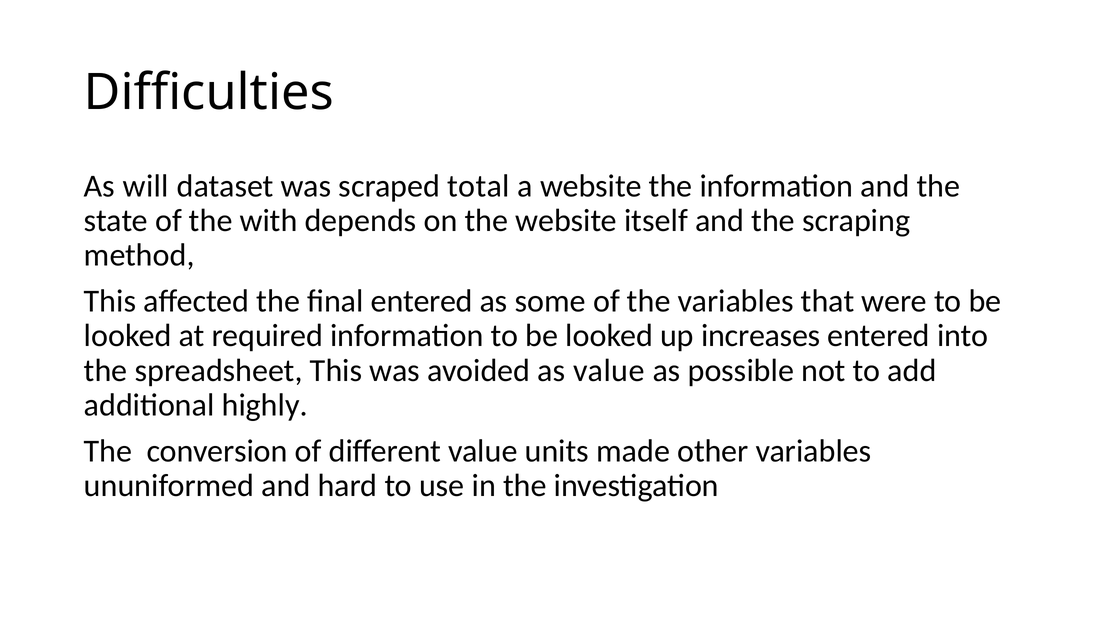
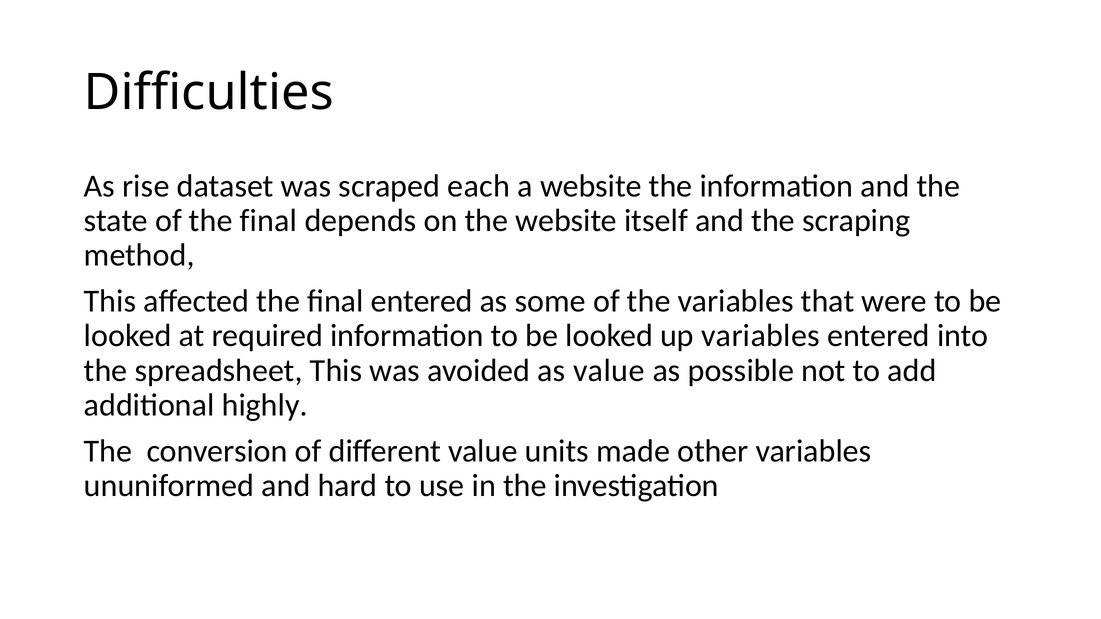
will: will -> rise
total: total -> each
of the with: with -> final
up increases: increases -> variables
